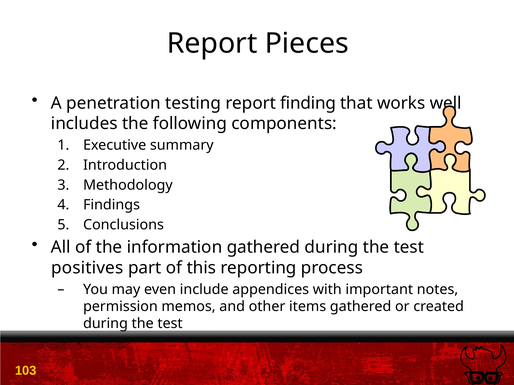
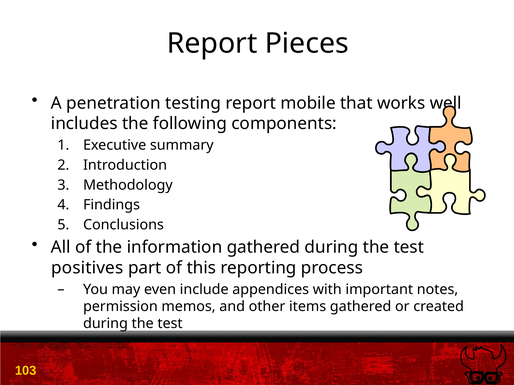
finding: finding -> mobile
